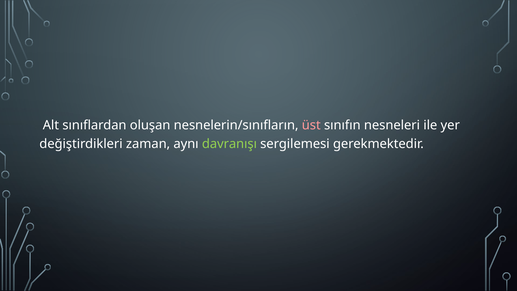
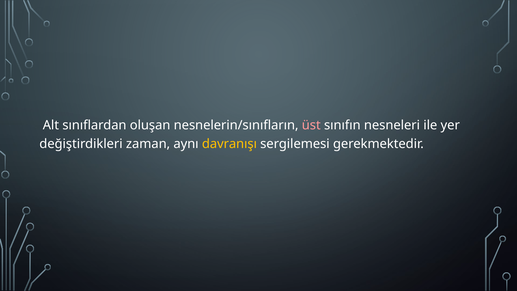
davranışı colour: light green -> yellow
